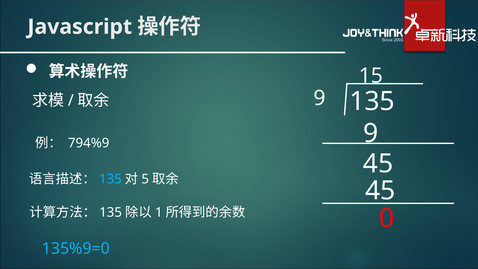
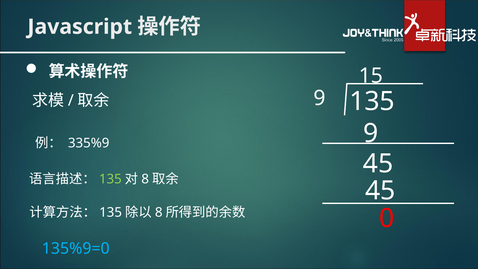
794%9: 794%9 -> 335%9
135 at (110, 179) colour: light blue -> light green
5 at (145, 179): 5 -> 8
1 at (159, 212): 1 -> 8
